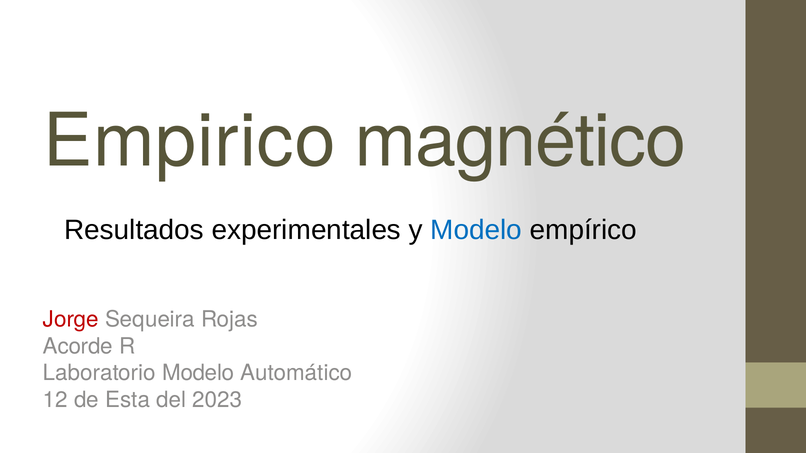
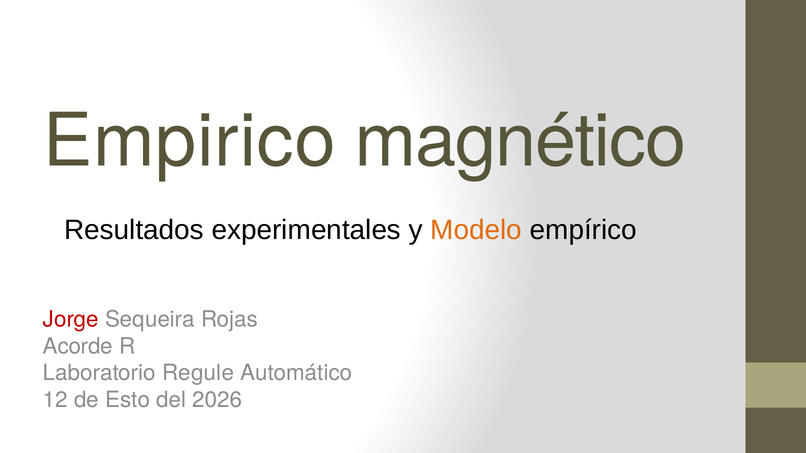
Modelo at (476, 230) colour: blue -> orange
Laboratorio Modelo: Modelo -> Regule
Esta: Esta -> Esto
2023: 2023 -> 2026
